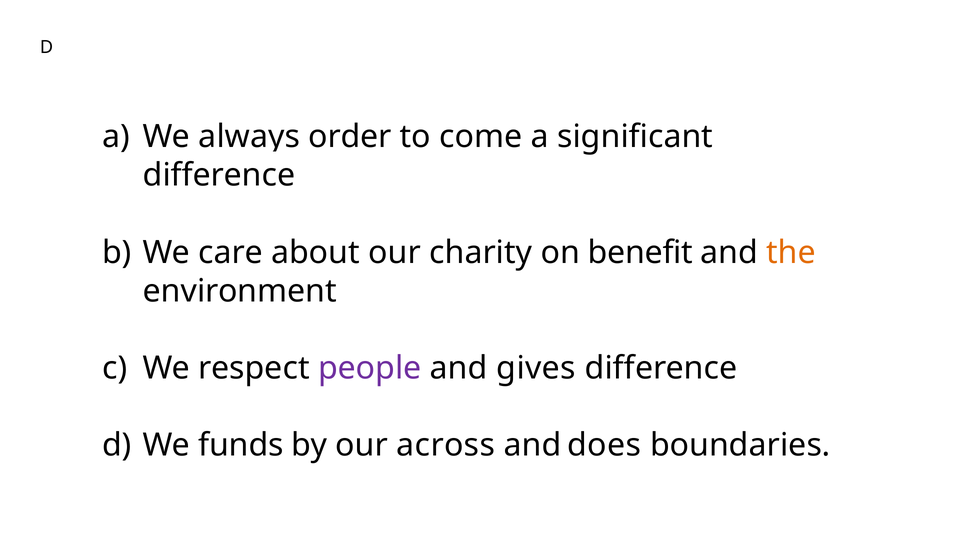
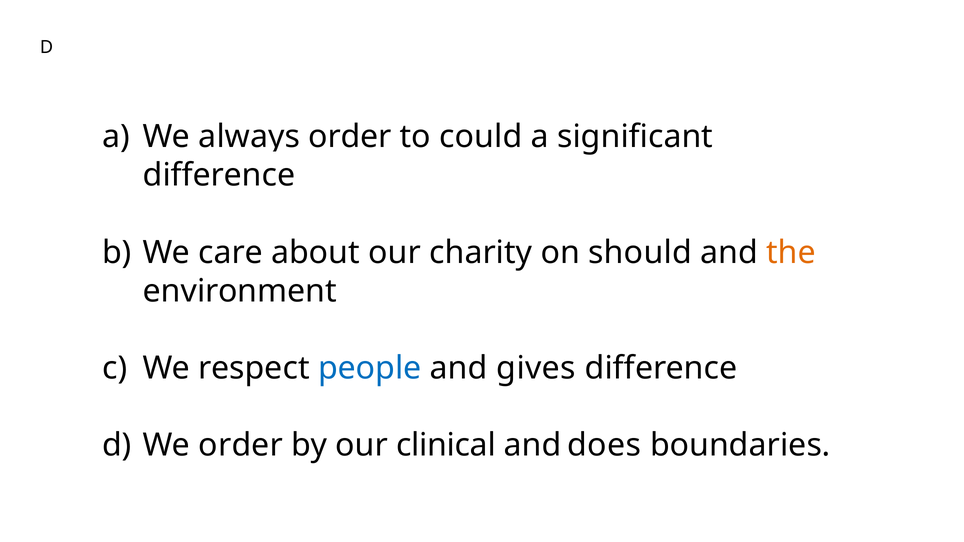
come: come -> could
benefit: benefit -> should
people colour: purple -> blue
We funds: funds -> order
across: across -> clinical
